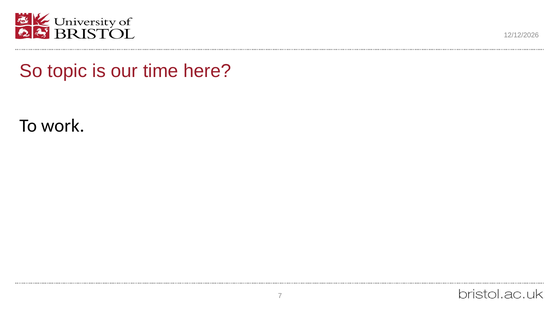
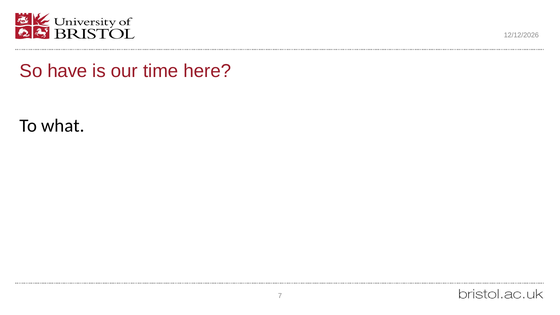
topic: topic -> have
work: work -> what
